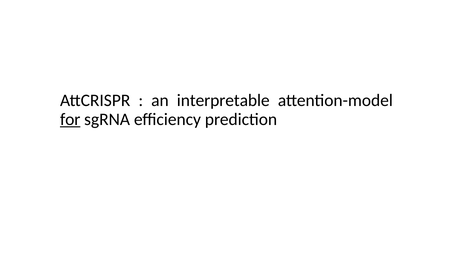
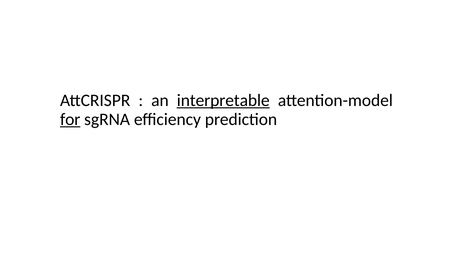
interpretable underline: none -> present
